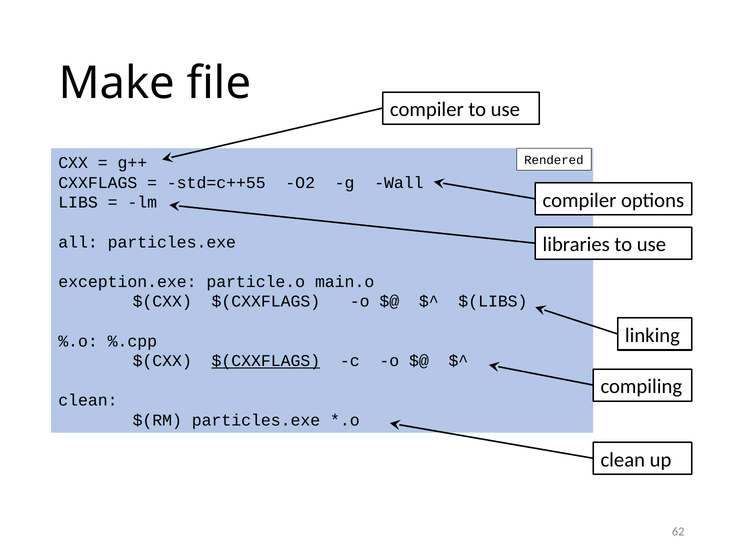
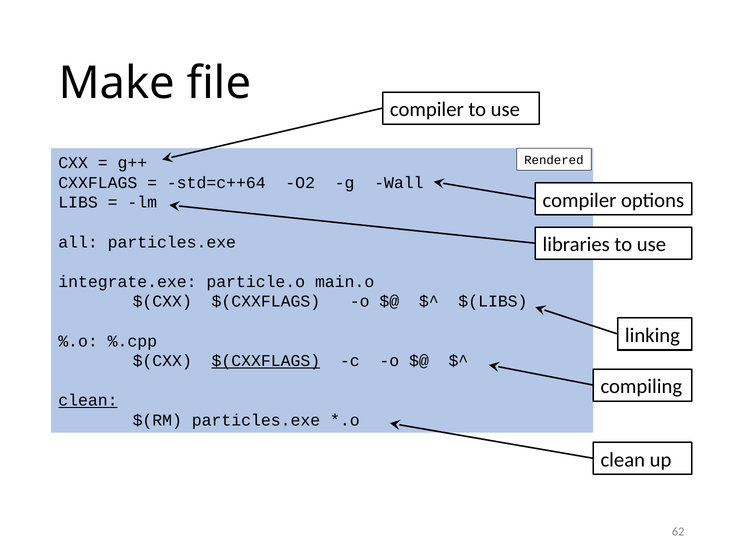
std=c++55: std=c++55 -> std=c++64
exception.exe: exception.exe -> integrate.exe
clean at (88, 401) underline: none -> present
